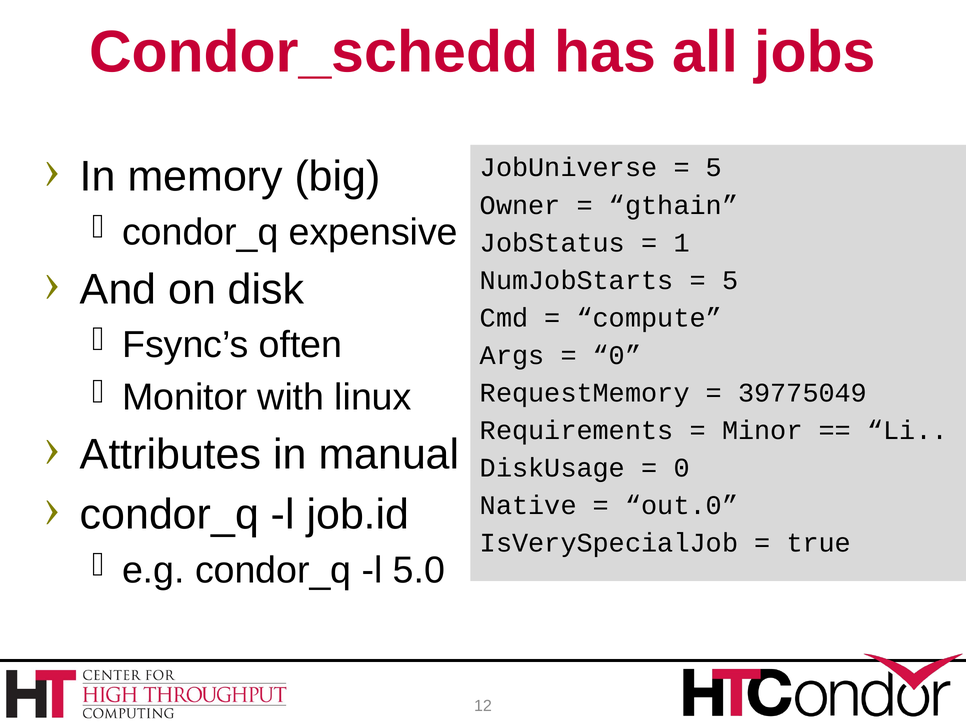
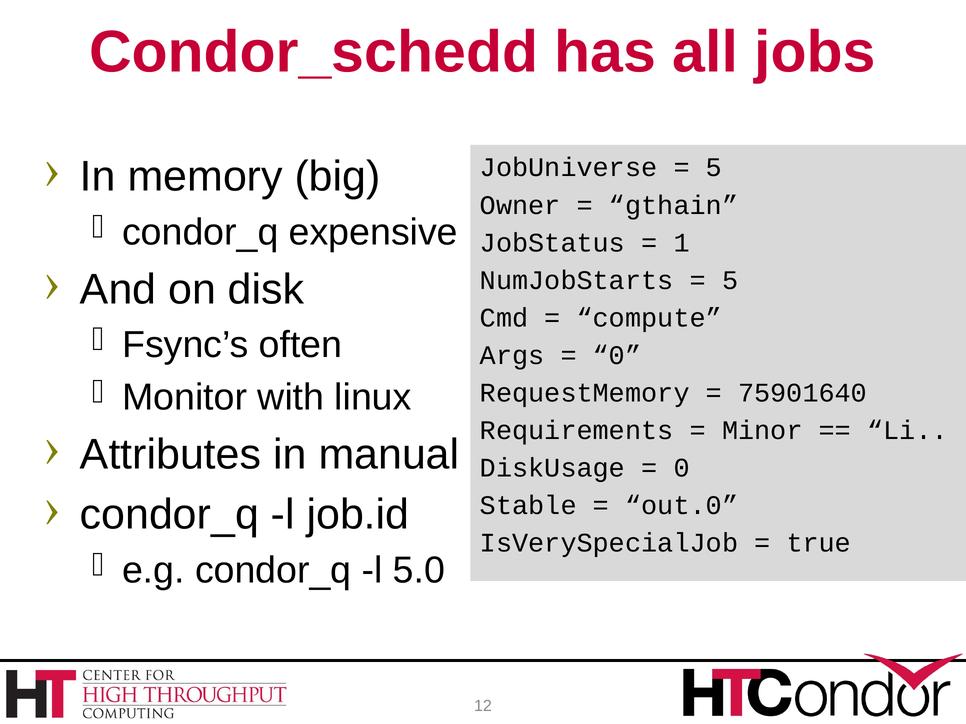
39775049: 39775049 -> 75901640
Native: Native -> Stable
